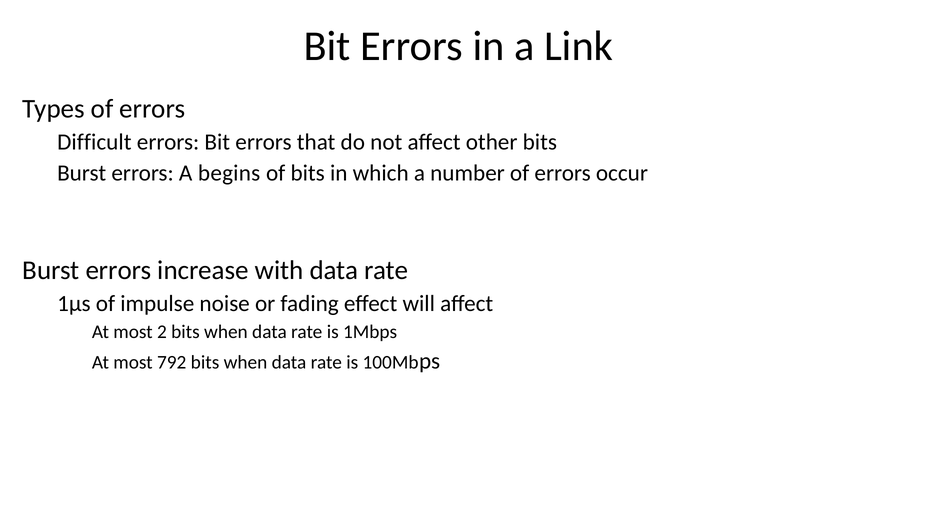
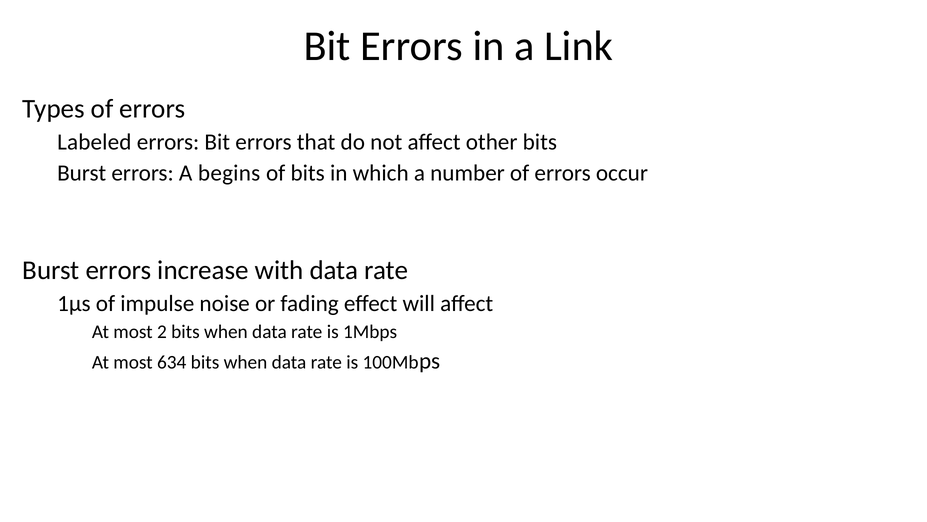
Difficult: Difficult -> Labeled
792: 792 -> 634
